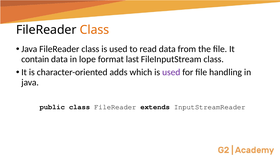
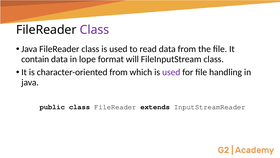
Class at (94, 30) colour: orange -> purple
last: last -> will
character-oriented adds: adds -> from
